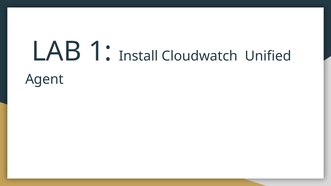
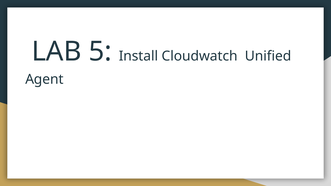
1: 1 -> 5
